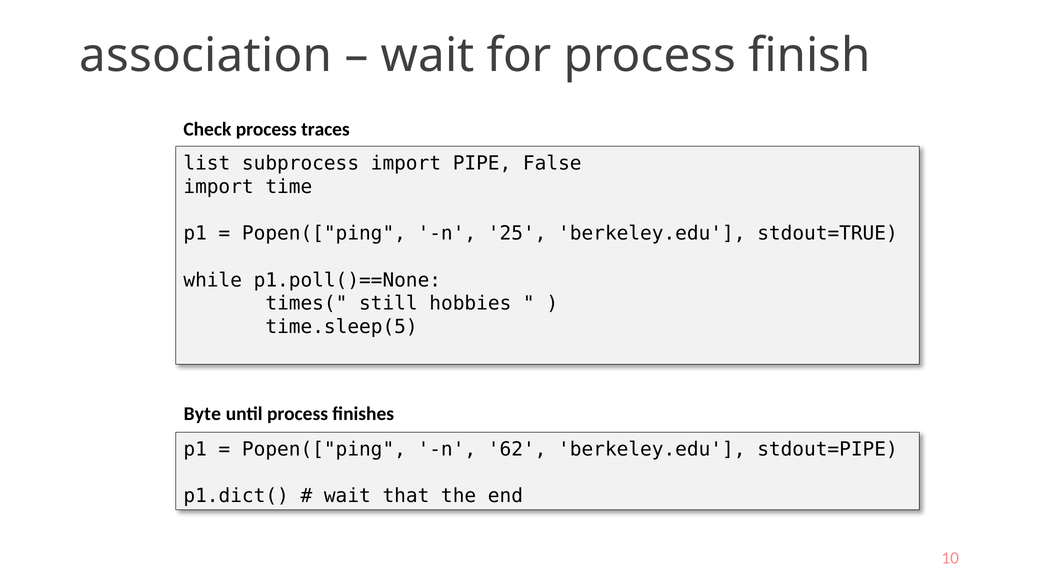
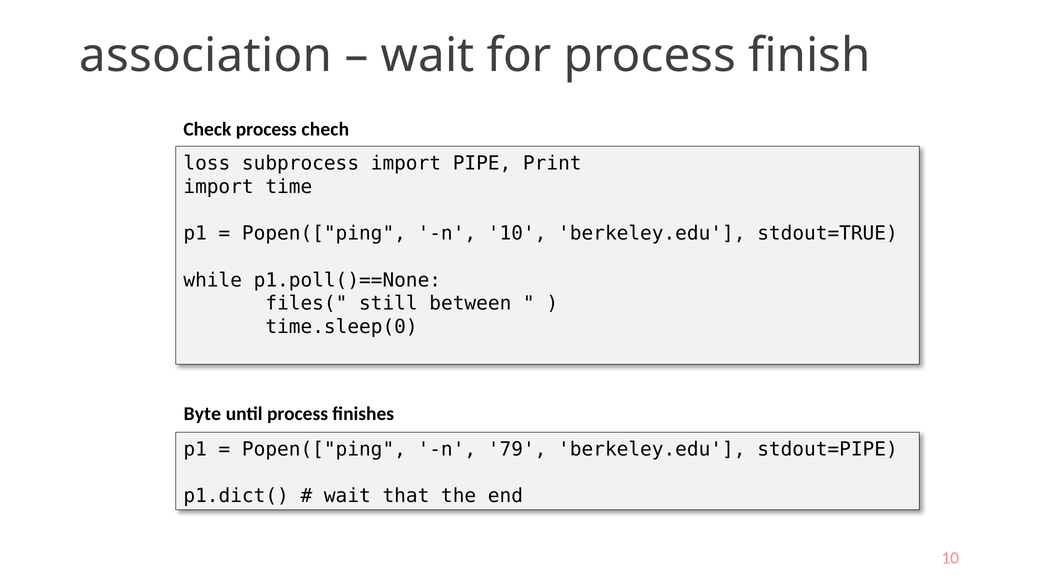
traces: traces -> chech
list: list -> loss
False: False -> Print
n 25: 25 -> 10
times(: times( -> files(
hobbies: hobbies -> between
time.sleep(5: time.sleep(5 -> time.sleep(0
62: 62 -> 79
